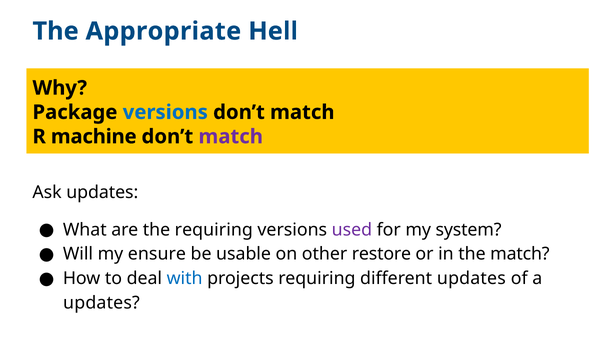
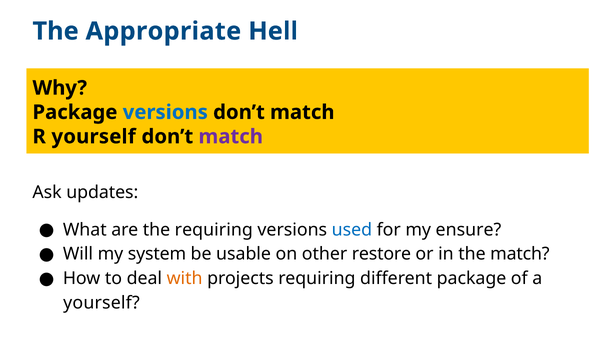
R machine: machine -> yourself
used colour: purple -> blue
system: system -> ensure
ensure: ensure -> system
with colour: blue -> orange
different updates: updates -> package
updates at (101, 304): updates -> yourself
